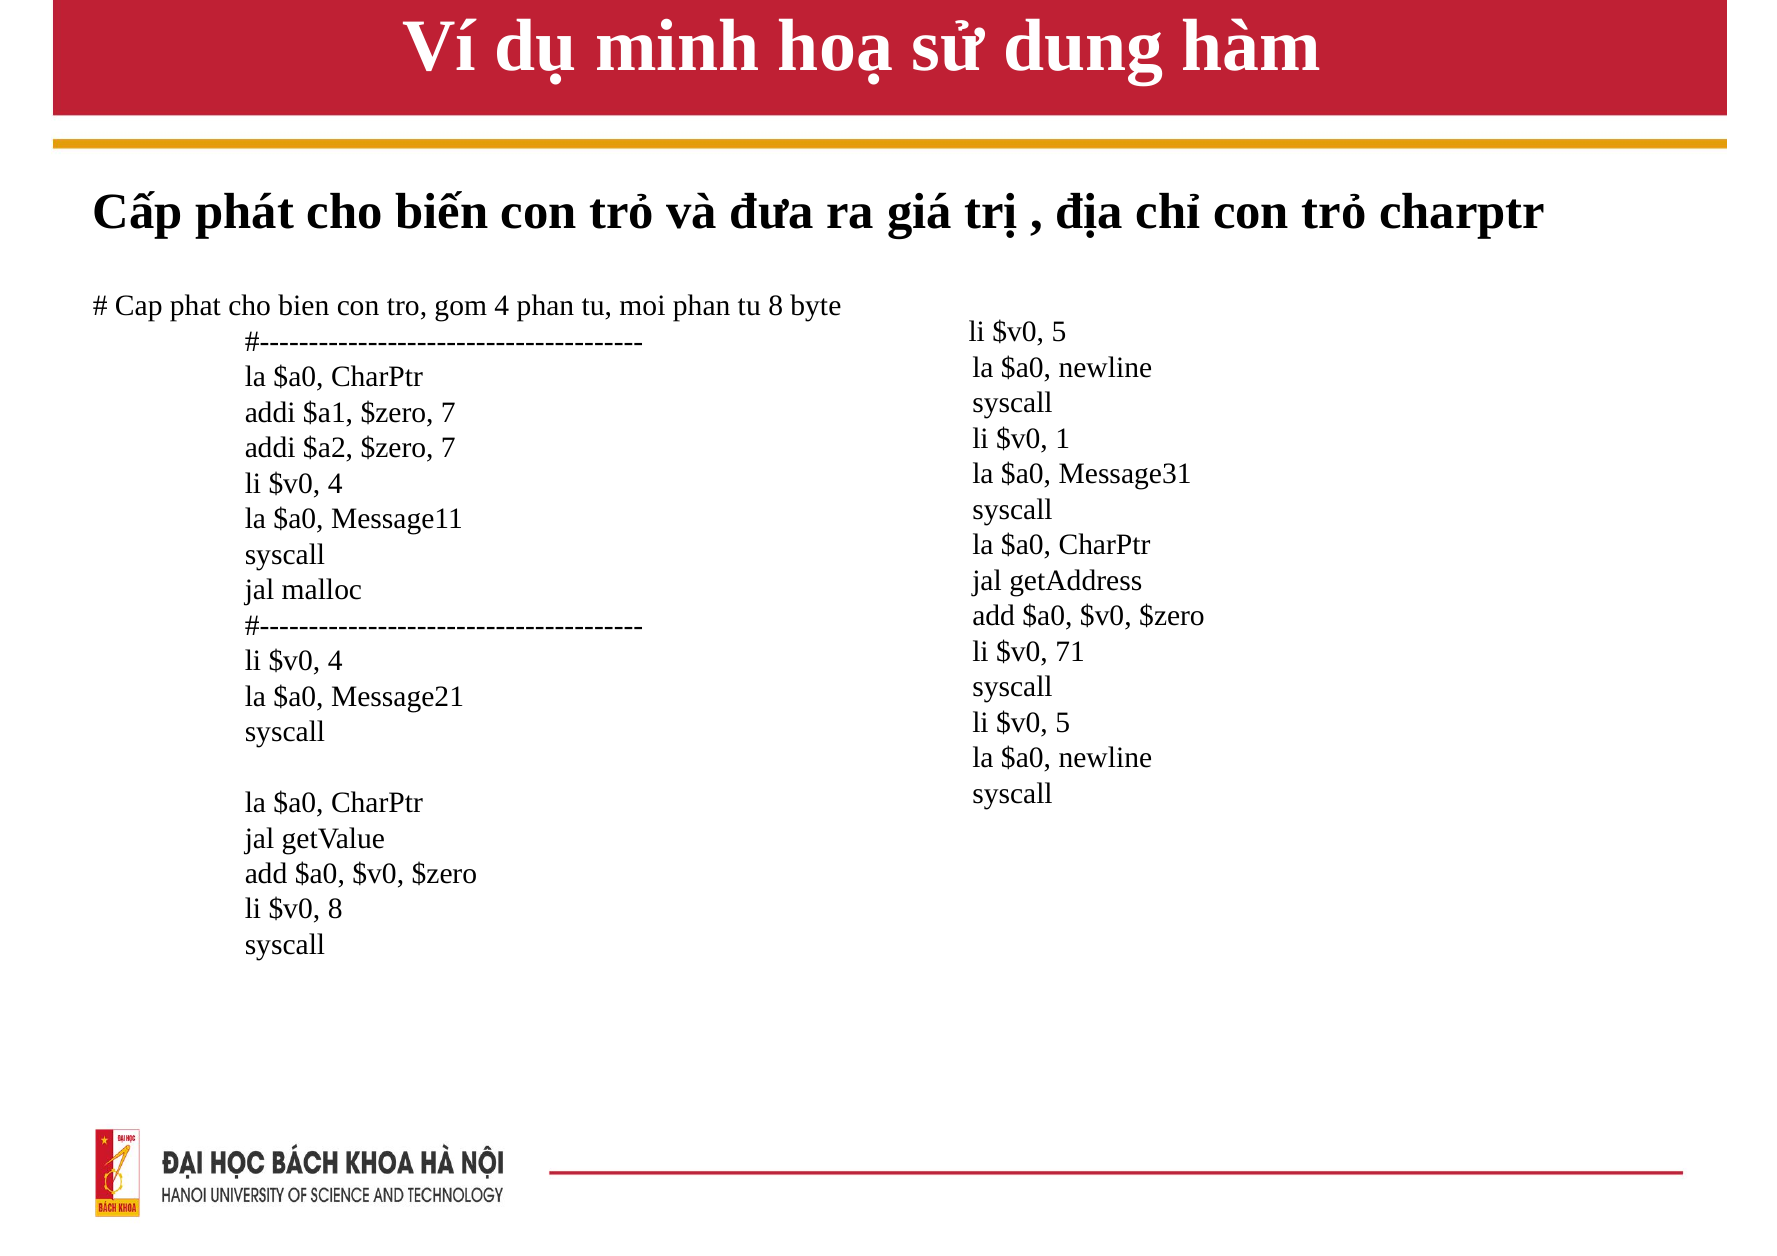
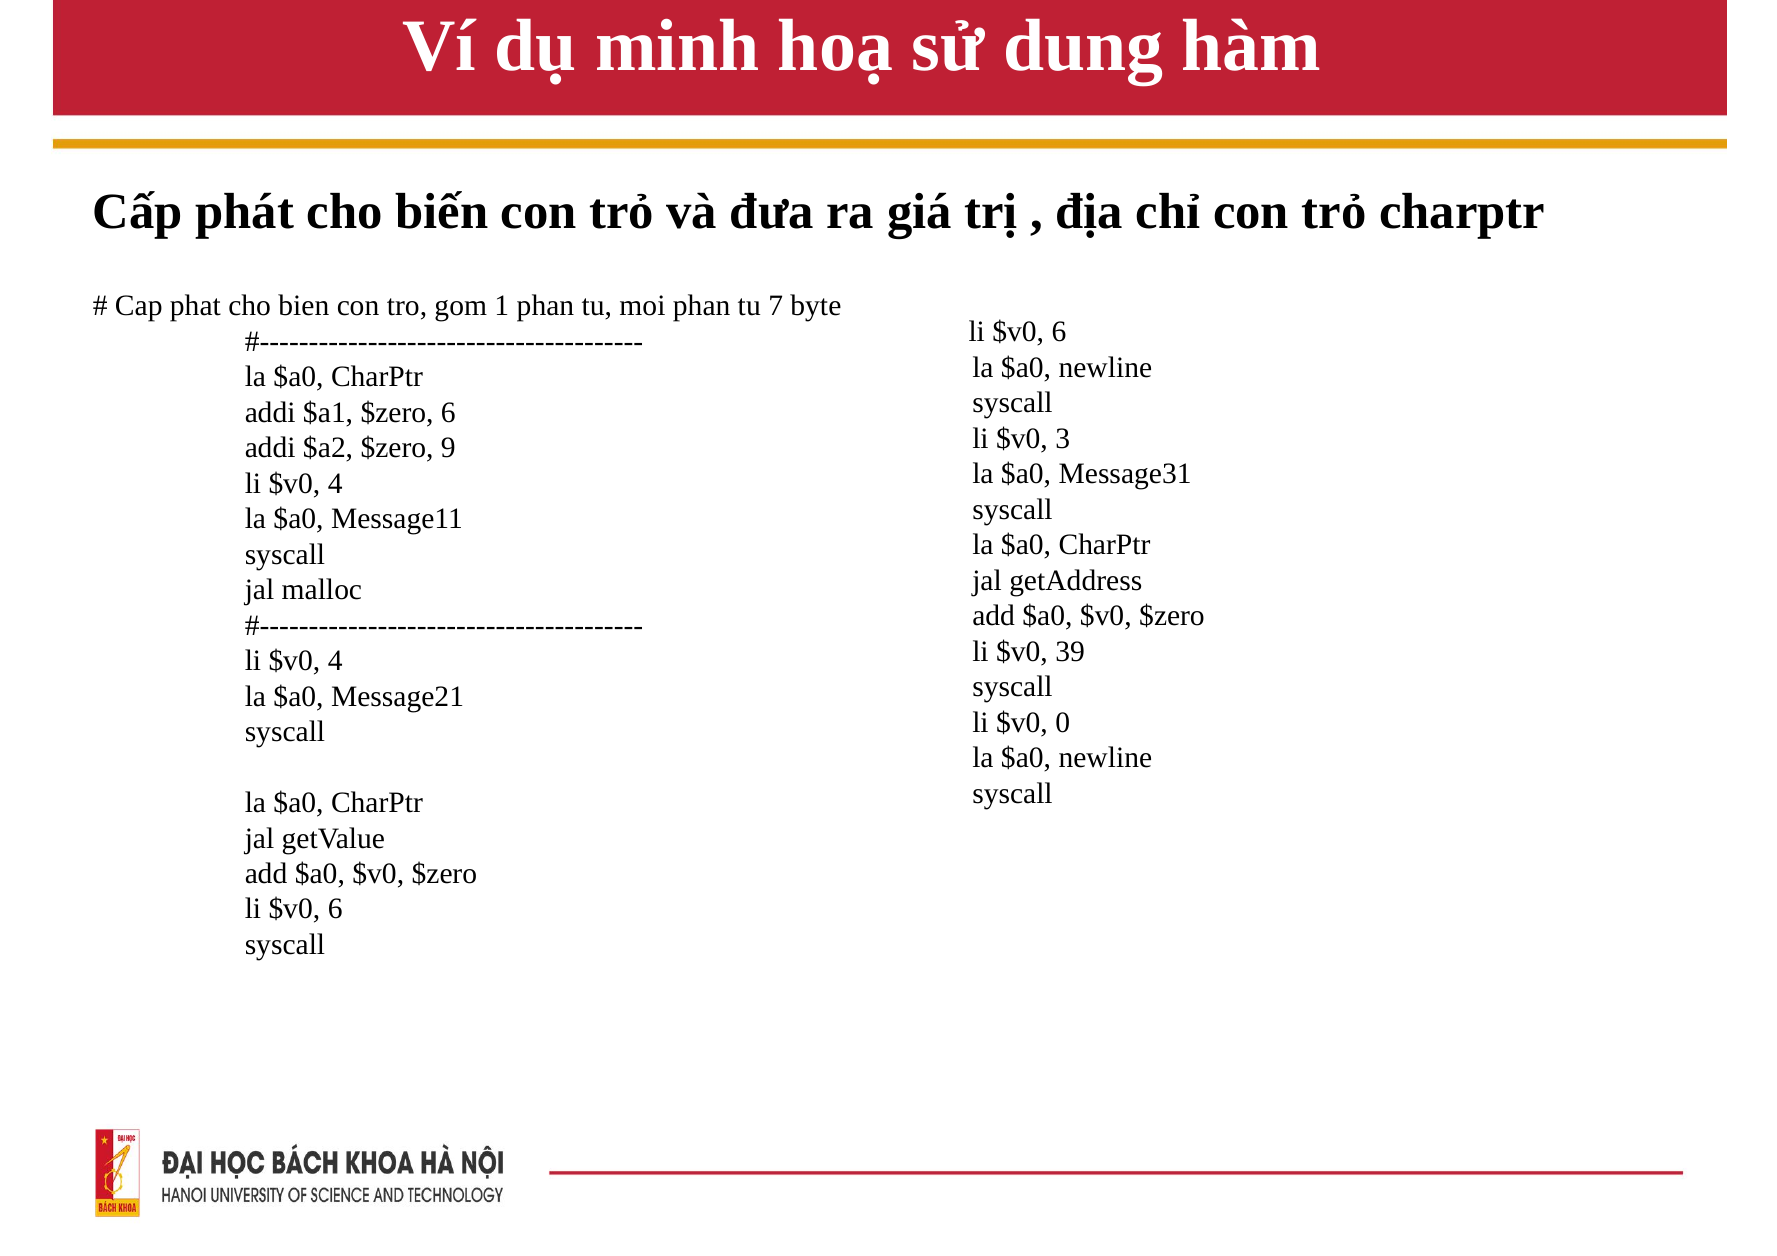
gom 4: 4 -> 1
tu 8: 8 -> 7
5 at (1059, 332): 5 -> 6
$a1 $zero 7: 7 -> 6
1: 1 -> 3
$a2 $zero 7: 7 -> 9
71: 71 -> 39
5 at (1063, 722): 5 -> 0
8 at (335, 909): 8 -> 6
